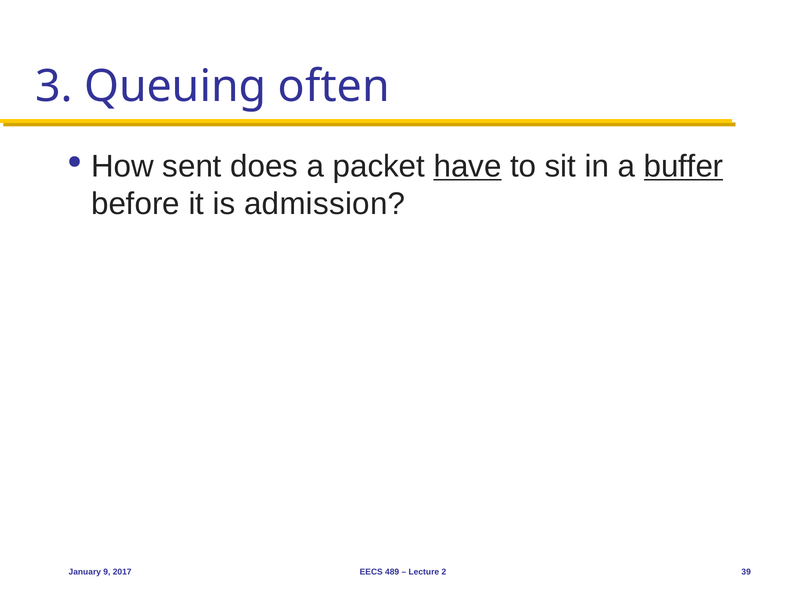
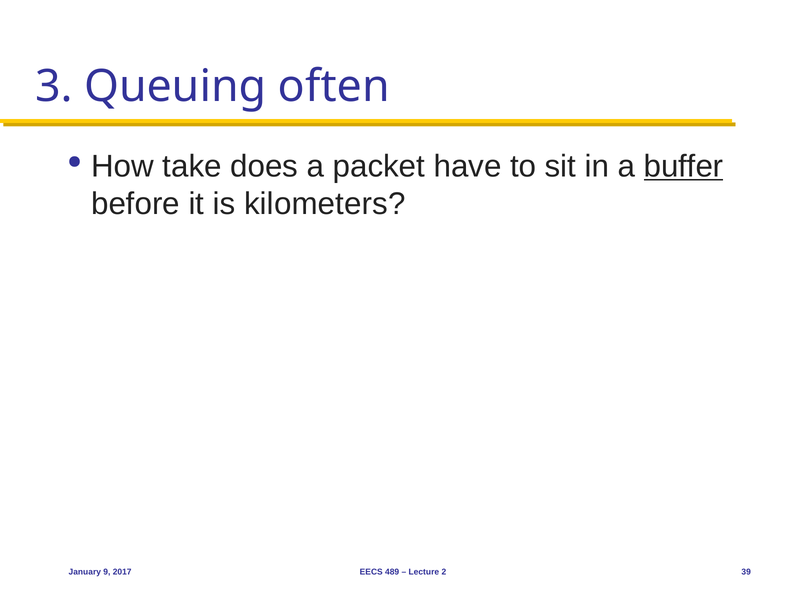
sent: sent -> take
have underline: present -> none
admission: admission -> kilometers
